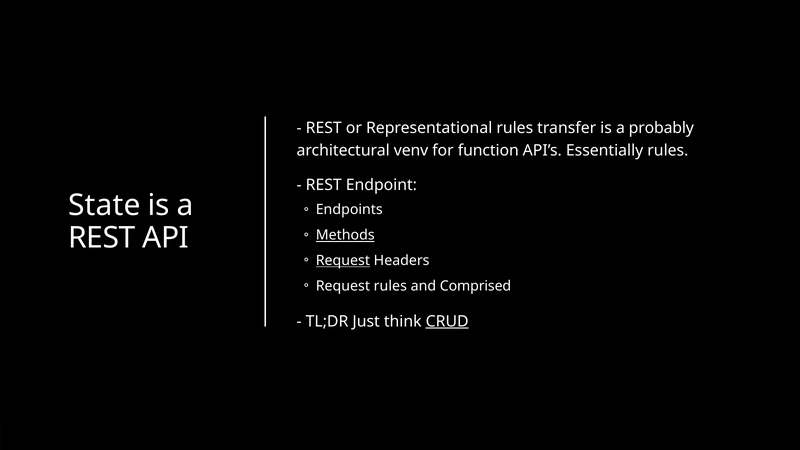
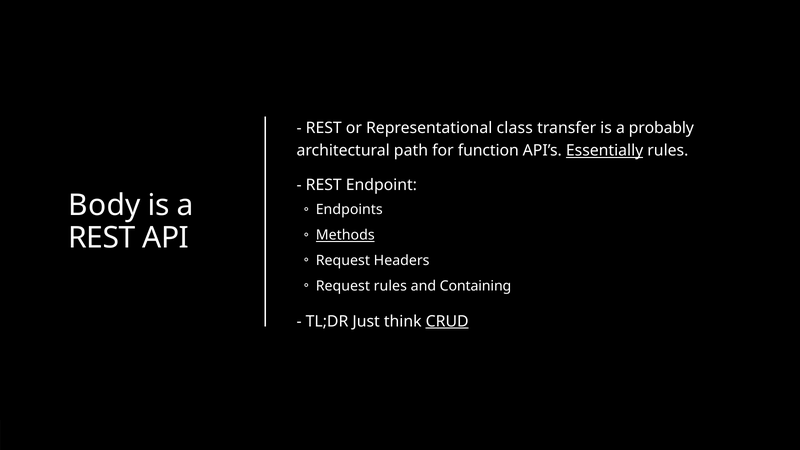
Representational rules: rules -> class
venv: venv -> path
Essentially underline: none -> present
State: State -> Body
Request at (343, 261) underline: present -> none
Comprised: Comprised -> Containing
